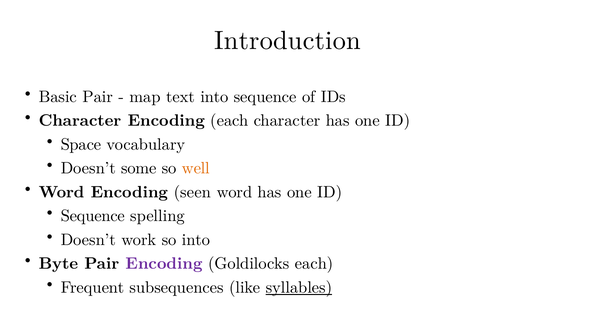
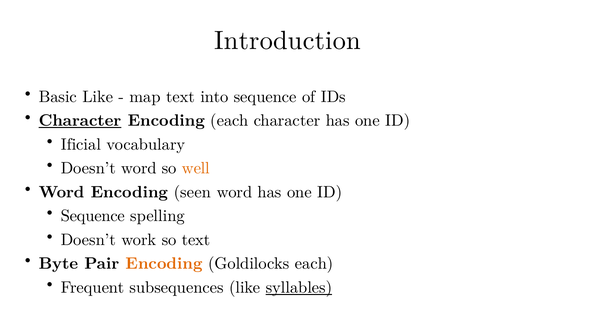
Basic Pair: Pair -> Like
Character at (80, 120) underline: none -> present
Space: Space -> Ificial
Doesn’t some: some -> word
so into: into -> text
Encoding at (164, 264) colour: purple -> orange
